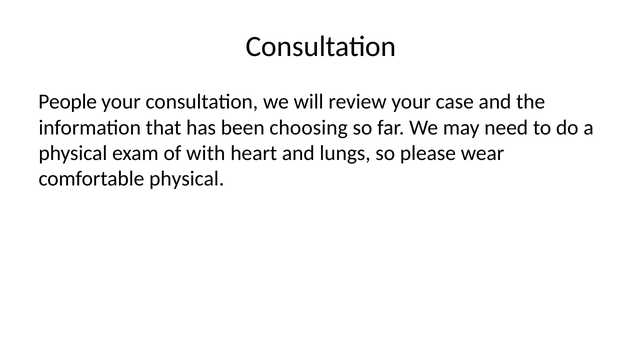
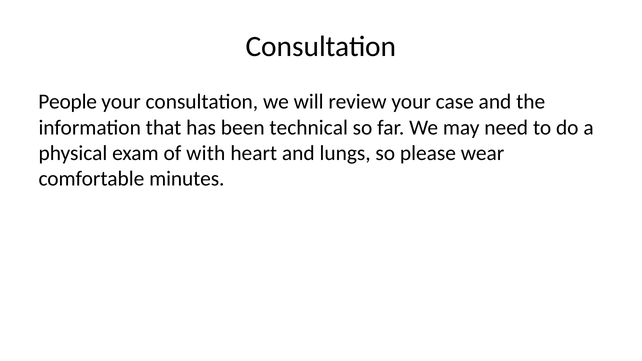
choosing: choosing -> technical
comfortable physical: physical -> minutes
